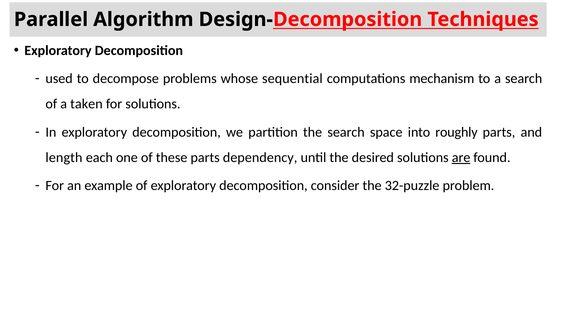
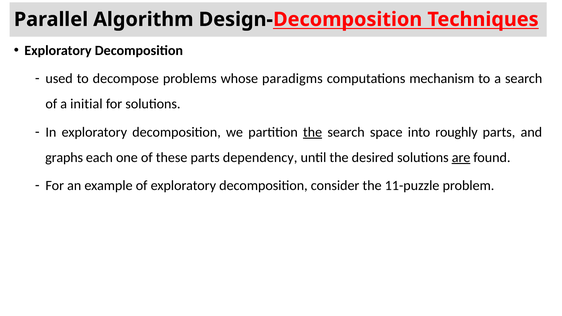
sequential: sequential -> paradigms
taken: taken -> initial
the at (313, 132) underline: none -> present
length: length -> graphs
32-puzzle: 32-puzzle -> 11-puzzle
